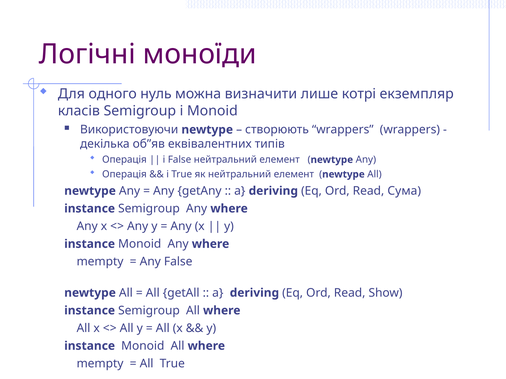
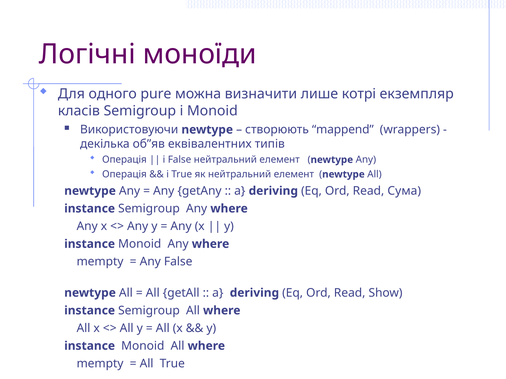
нуль: нуль -> pure
створюють wrappers: wrappers -> mappend
